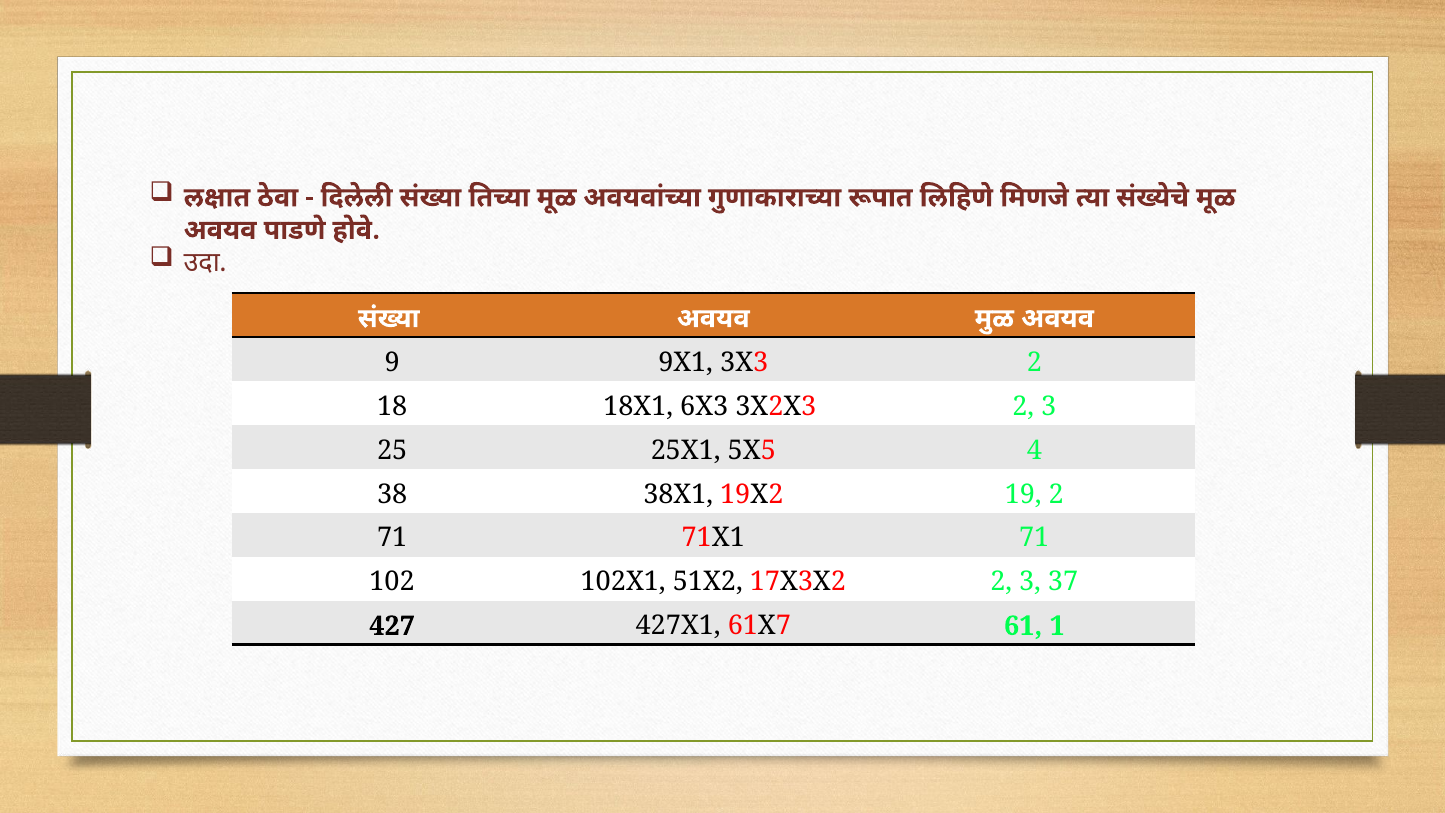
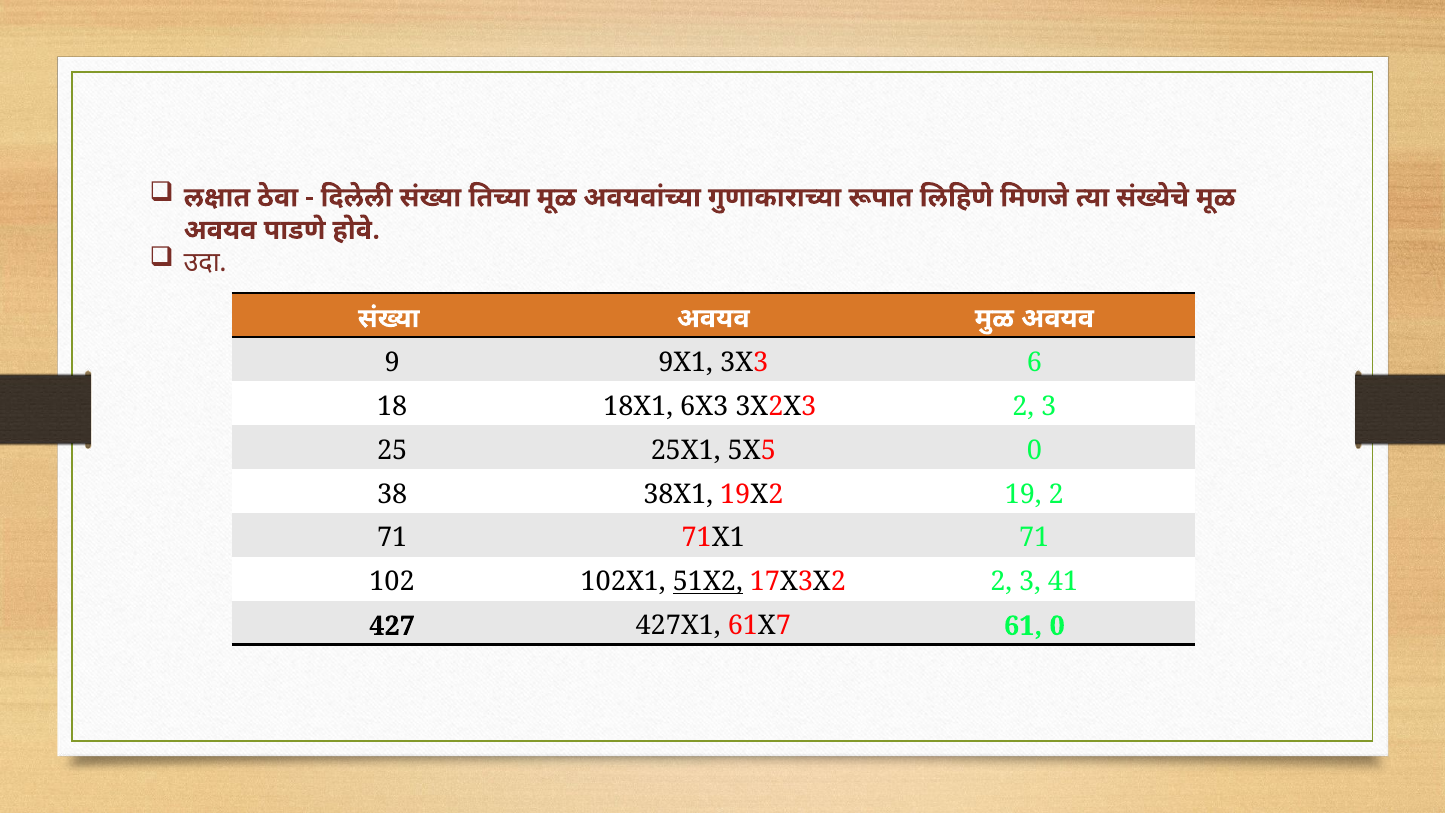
3X3 2: 2 -> 6
5X5 4: 4 -> 0
51X2 underline: none -> present
37: 37 -> 41
61 1: 1 -> 0
